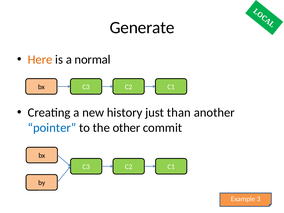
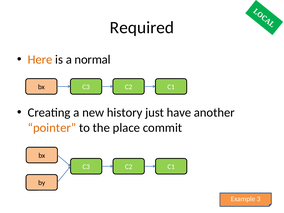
Generate: Generate -> Required
than: than -> have
pointer colour: blue -> orange
other: other -> place
